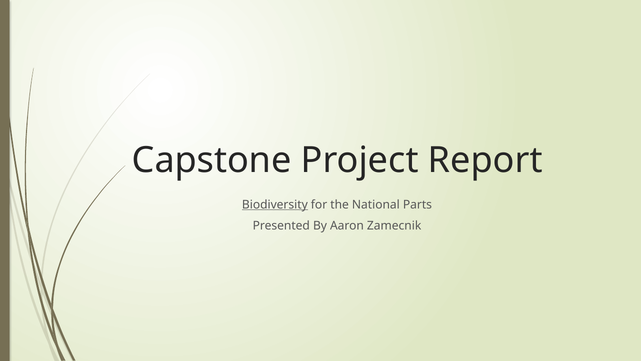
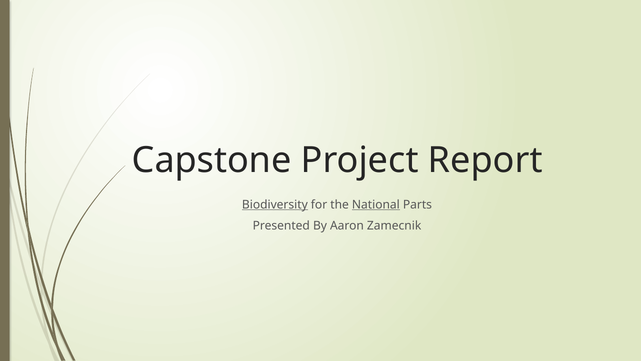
National underline: none -> present
